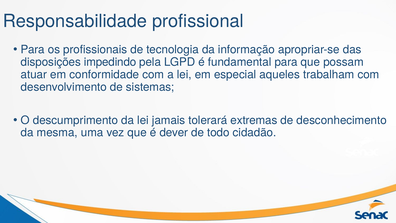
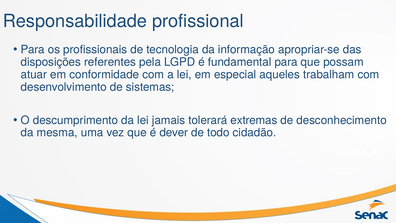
impedindo: impedindo -> referentes
